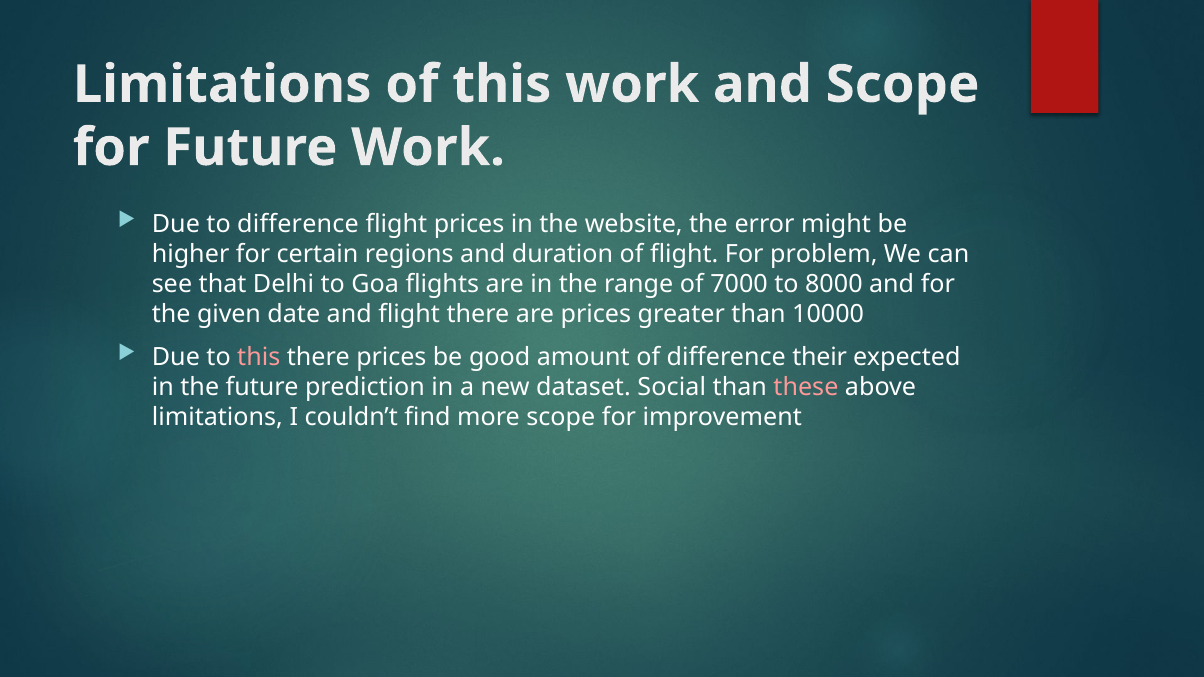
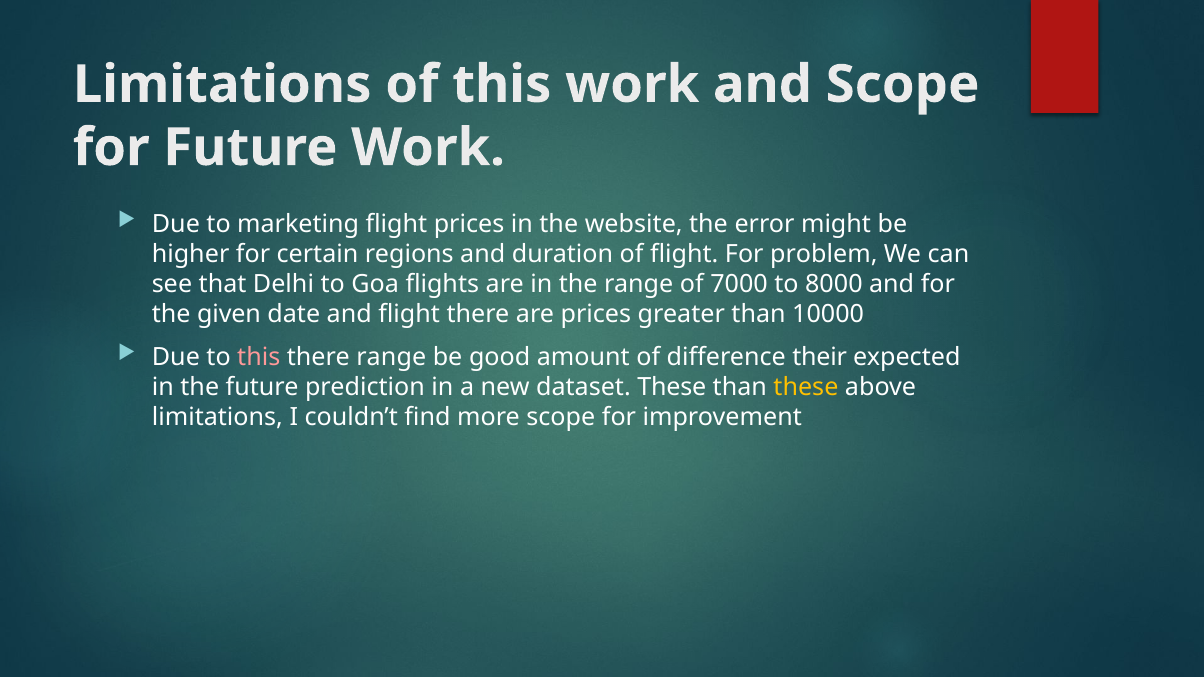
to difference: difference -> marketing
there prices: prices -> range
dataset Social: Social -> These
these at (806, 387) colour: pink -> yellow
